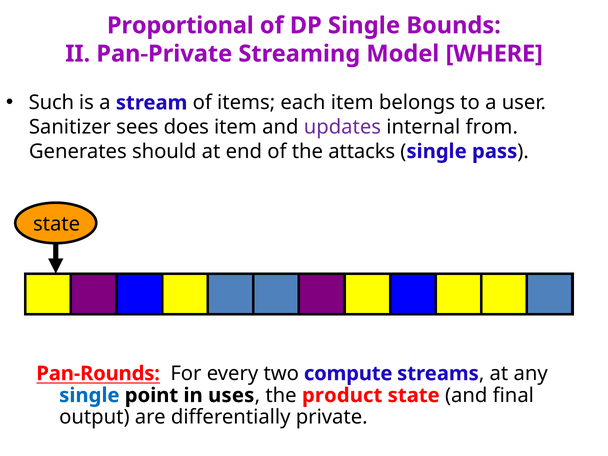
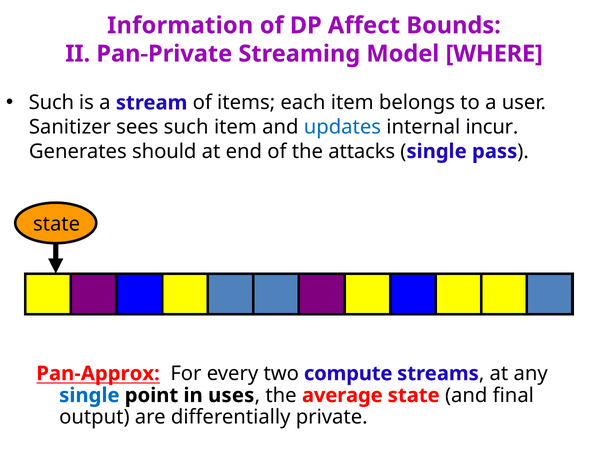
Proportional: Proportional -> Information
DP Single: Single -> Affect
sees does: does -> such
updates colour: purple -> blue
from: from -> incur
Pan-Rounds: Pan-Rounds -> Pan-Approx
product: product -> average
